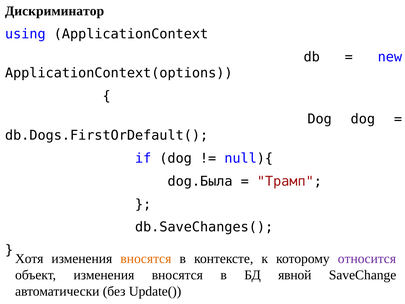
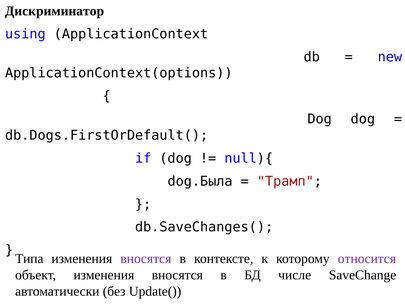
Хотя: Хотя -> Типа
вносятся at (146, 259) colour: orange -> purple
явной: явной -> числе
